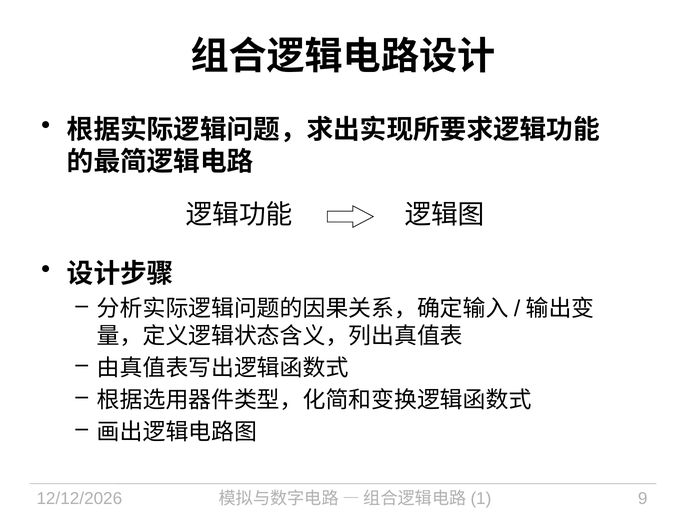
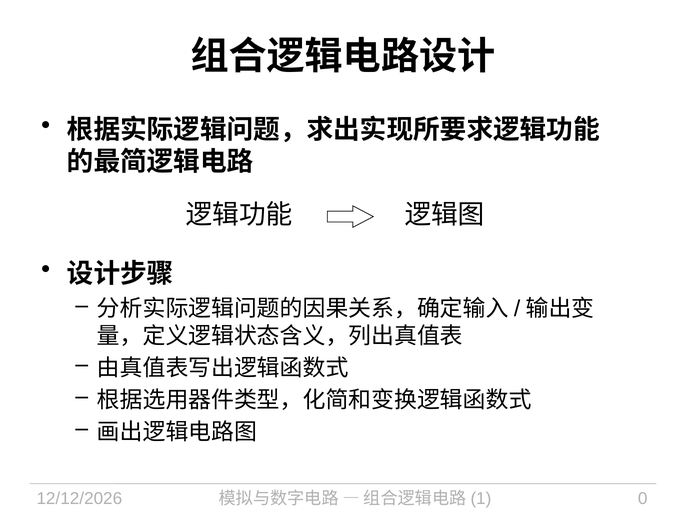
9: 9 -> 0
